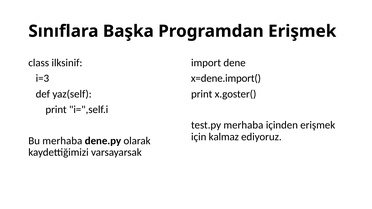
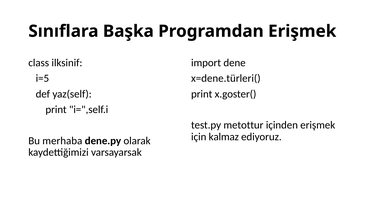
i=3: i=3 -> i=5
x=dene.import(: x=dene.import( -> x=dene.türleri(
test.py merhaba: merhaba -> metottur
